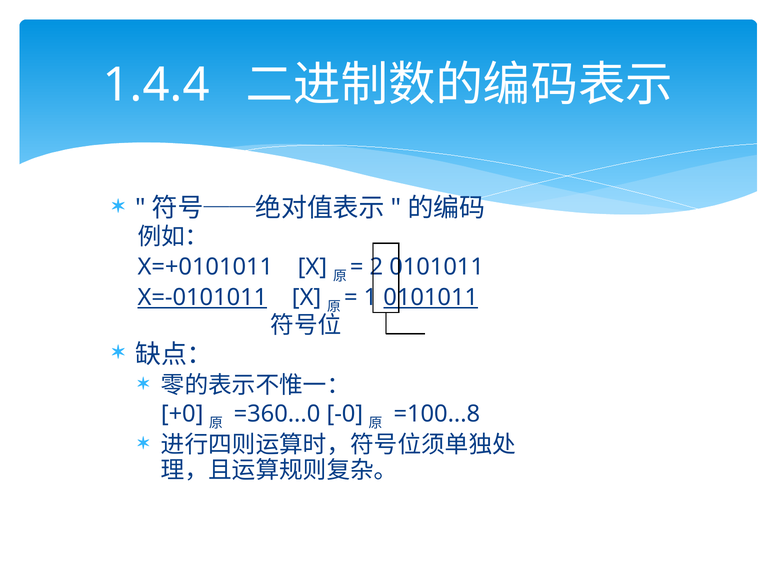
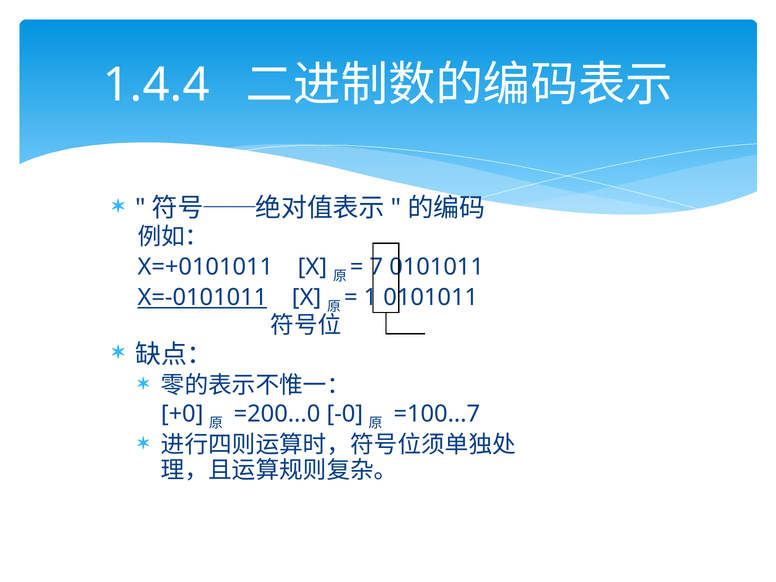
2: 2 -> 7
0101011 at (431, 298) underline: present -> none
=360...0: =360...0 -> =200...0
=100...8: =100...8 -> =100...7
